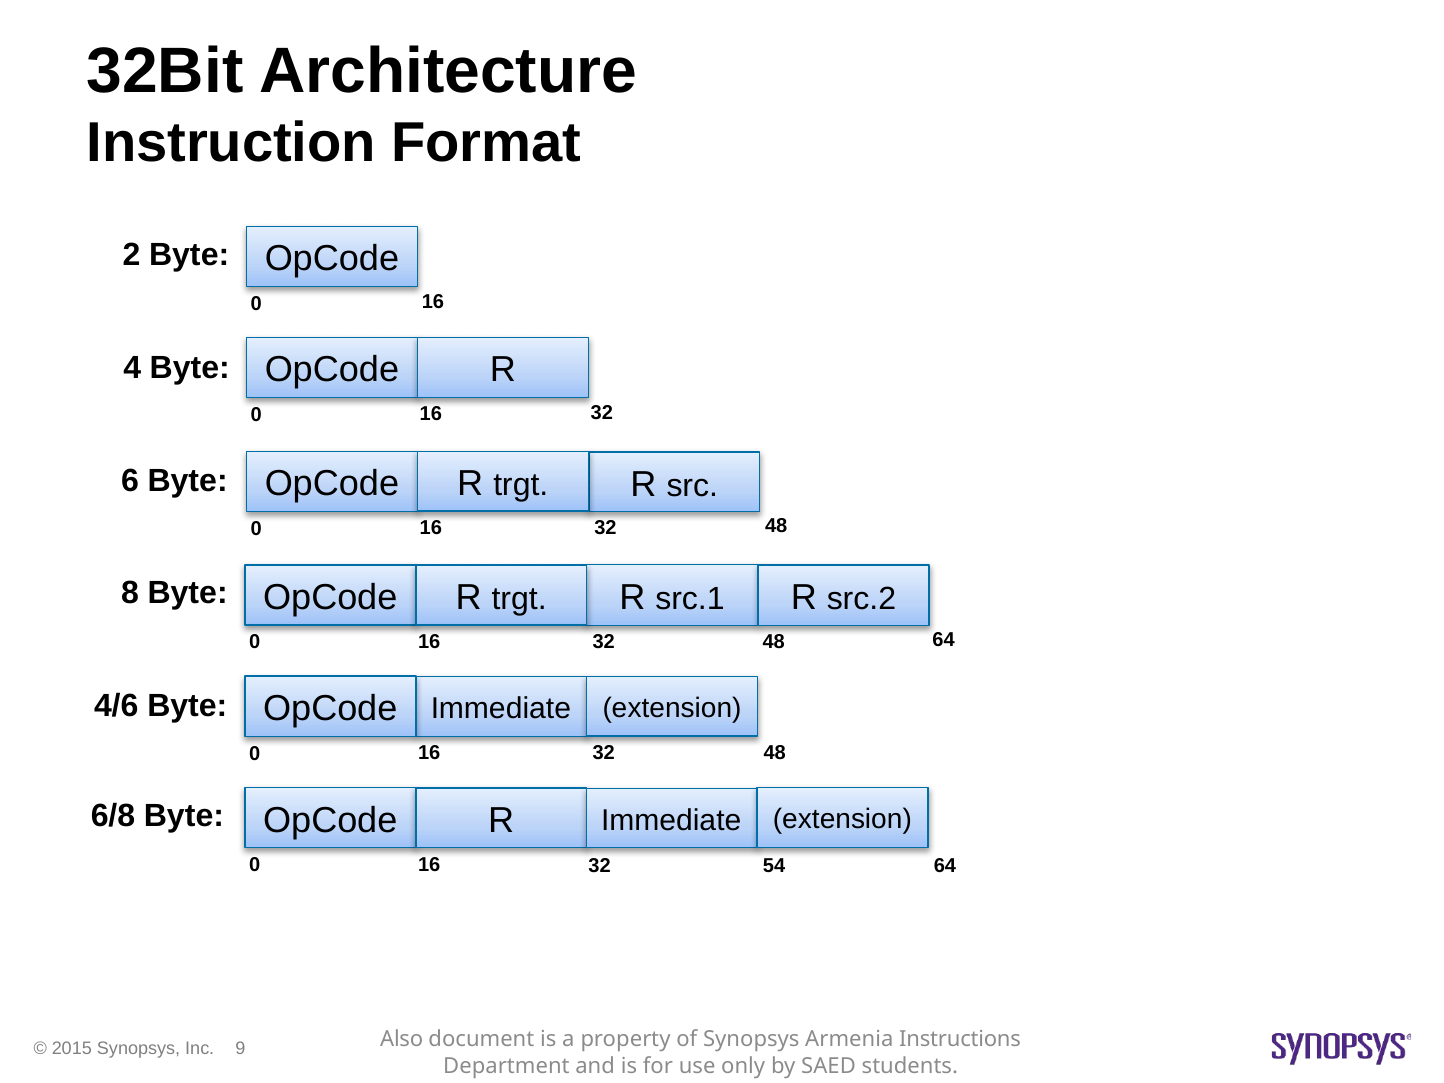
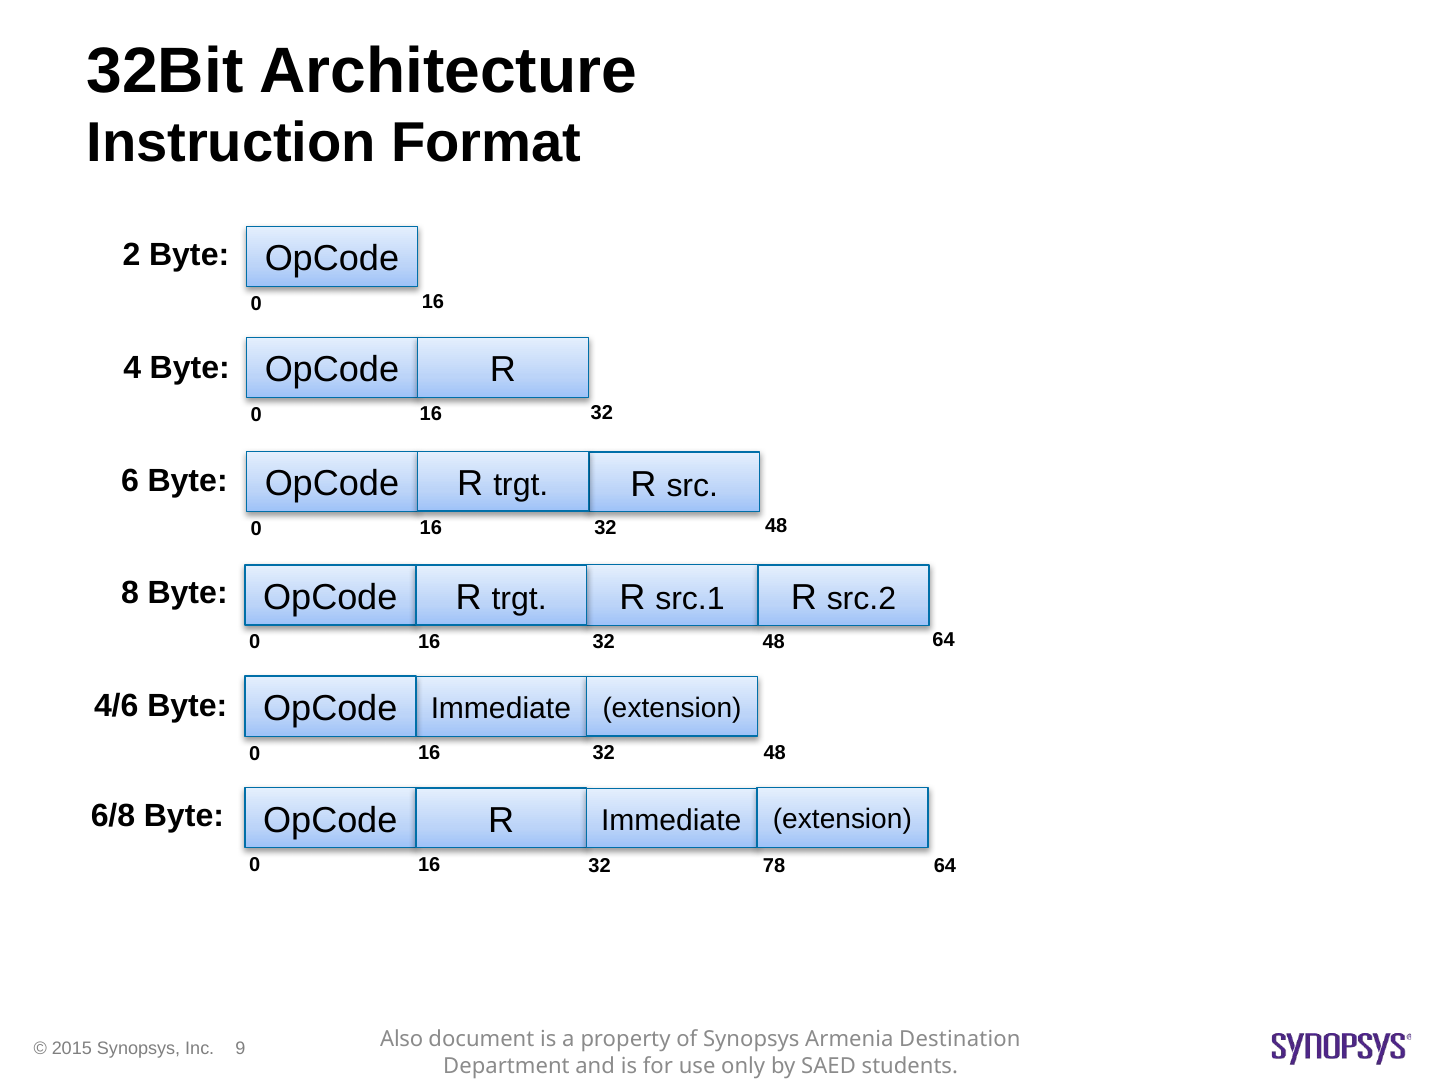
54: 54 -> 78
Instructions: Instructions -> Destination
